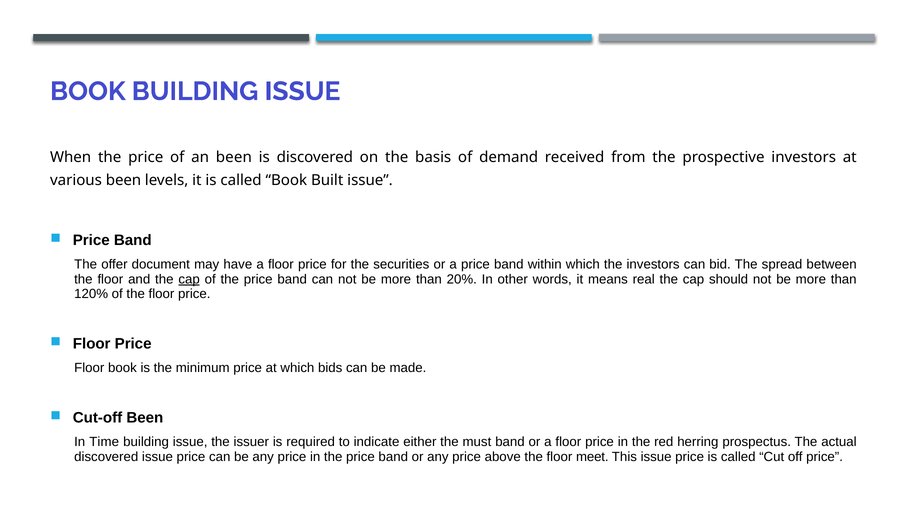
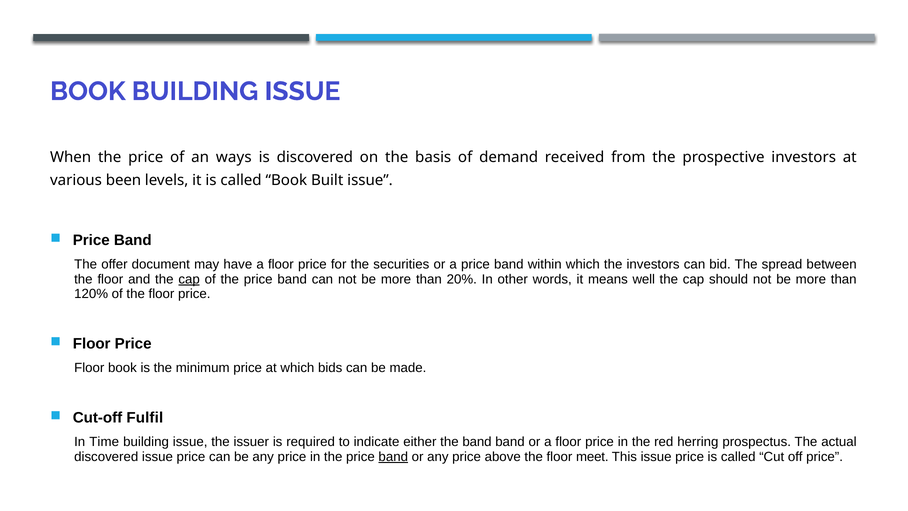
an been: been -> ways
real: real -> well
Cut-off Been: Been -> Fulfil
the must: must -> band
band at (393, 456) underline: none -> present
